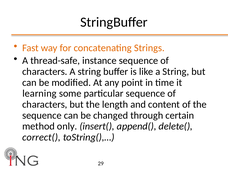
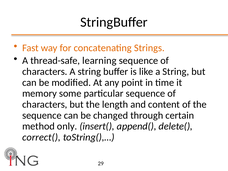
instance: instance -> learning
learning: learning -> memory
